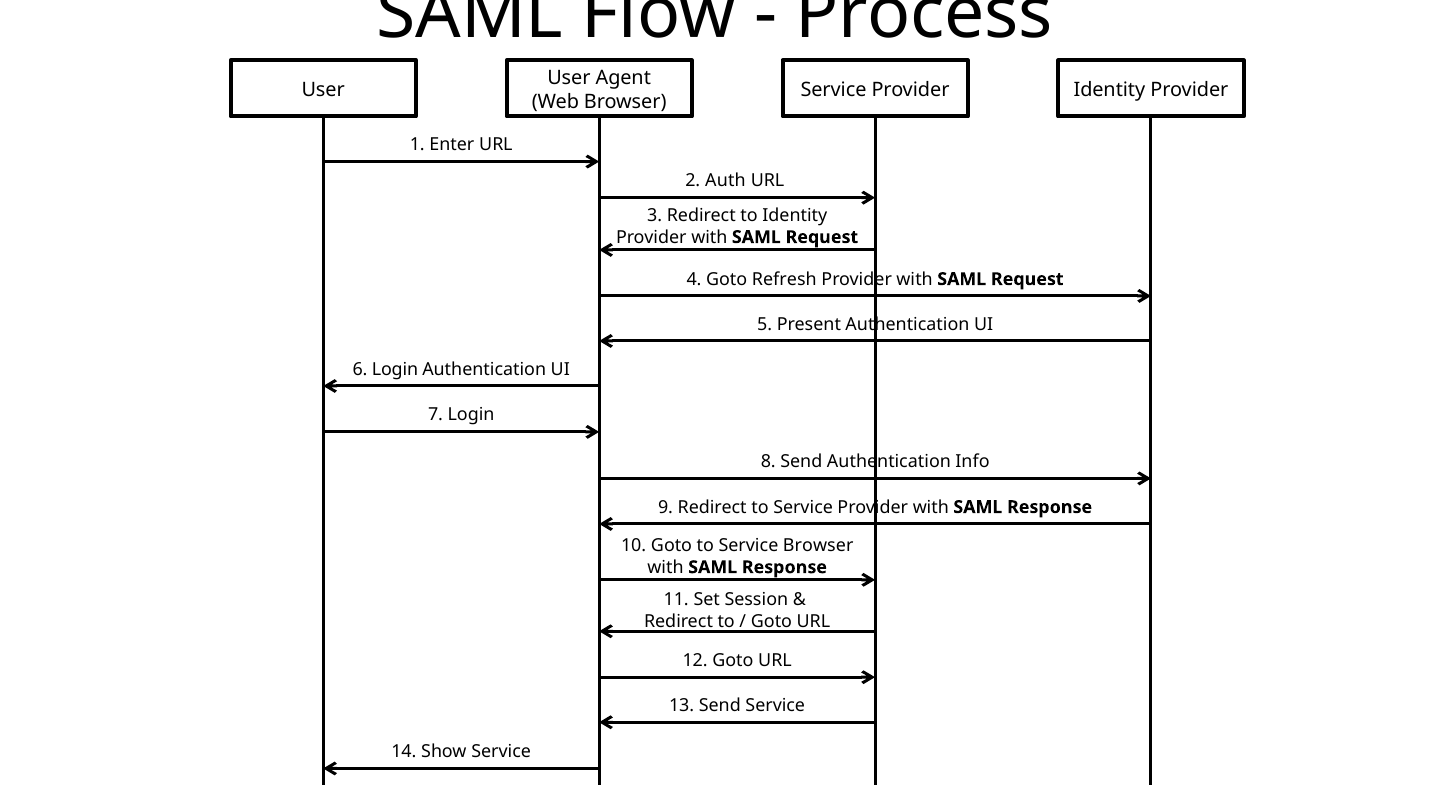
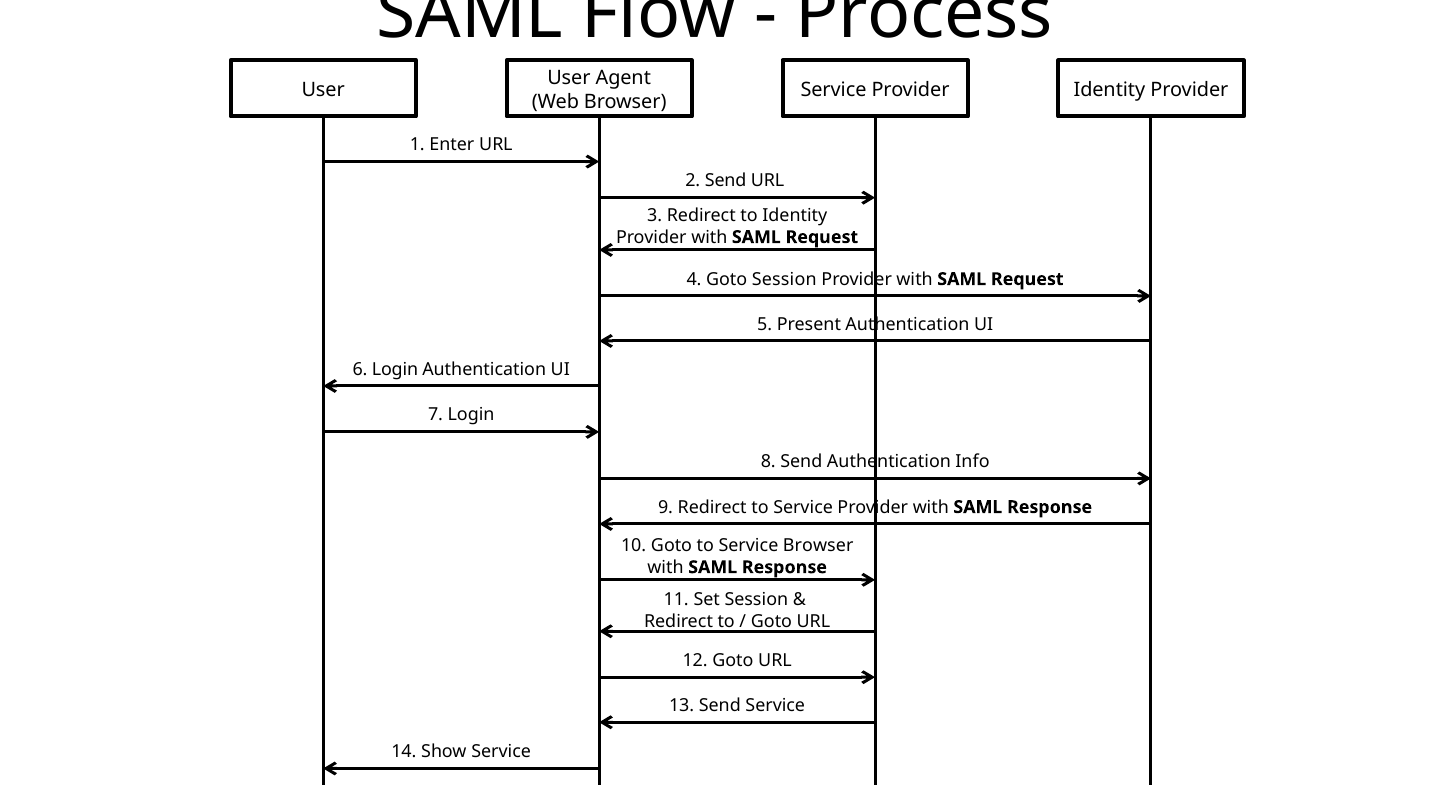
2 Auth: Auth -> Send
Goto Refresh: Refresh -> Session
